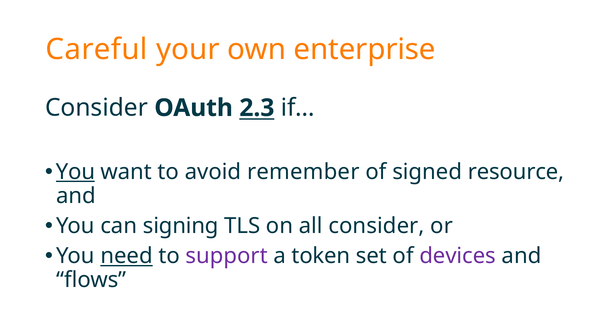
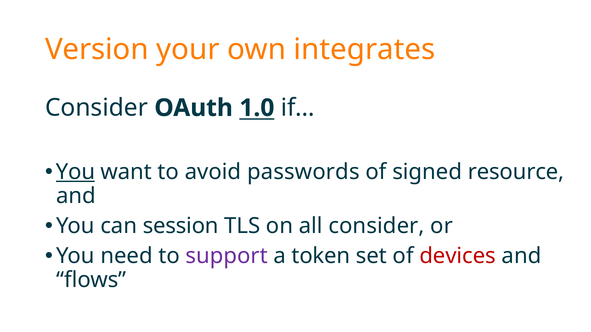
Careful: Careful -> Version
enterprise: enterprise -> integrates
2.3: 2.3 -> 1.0
remember: remember -> passwords
signing: signing -> session
need underline: present -> none
devices colour: purple -> red
